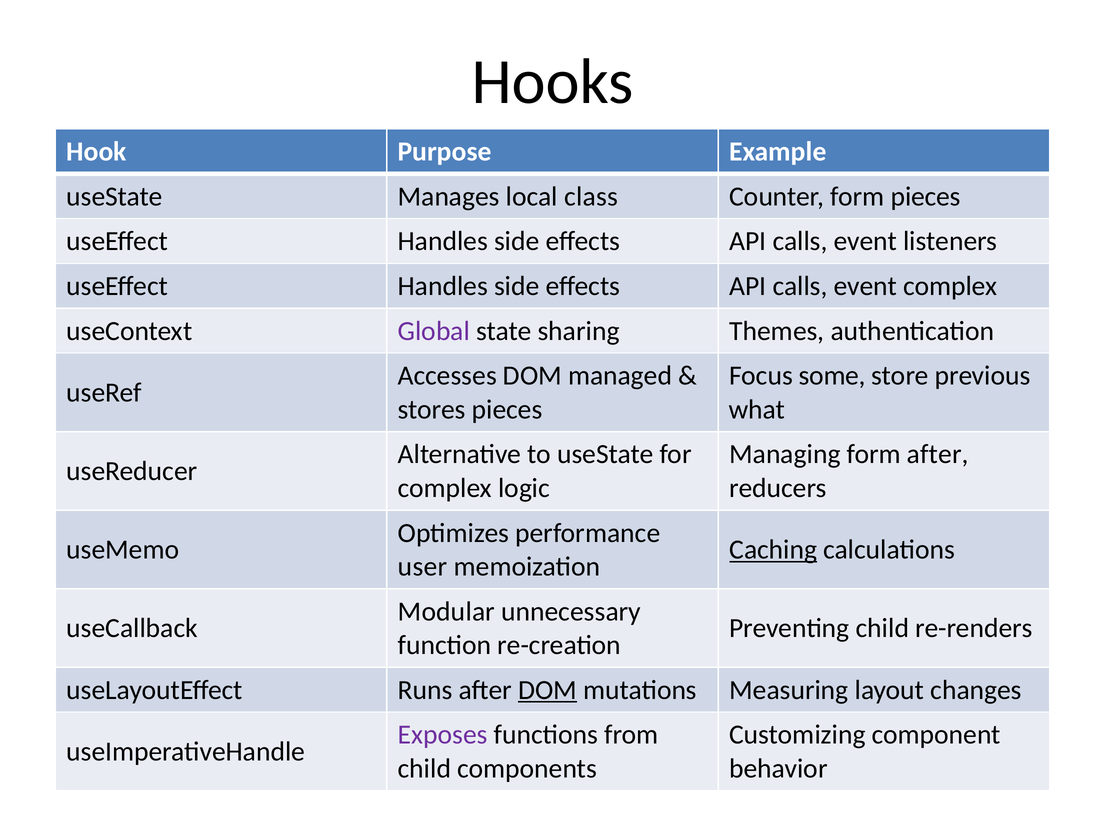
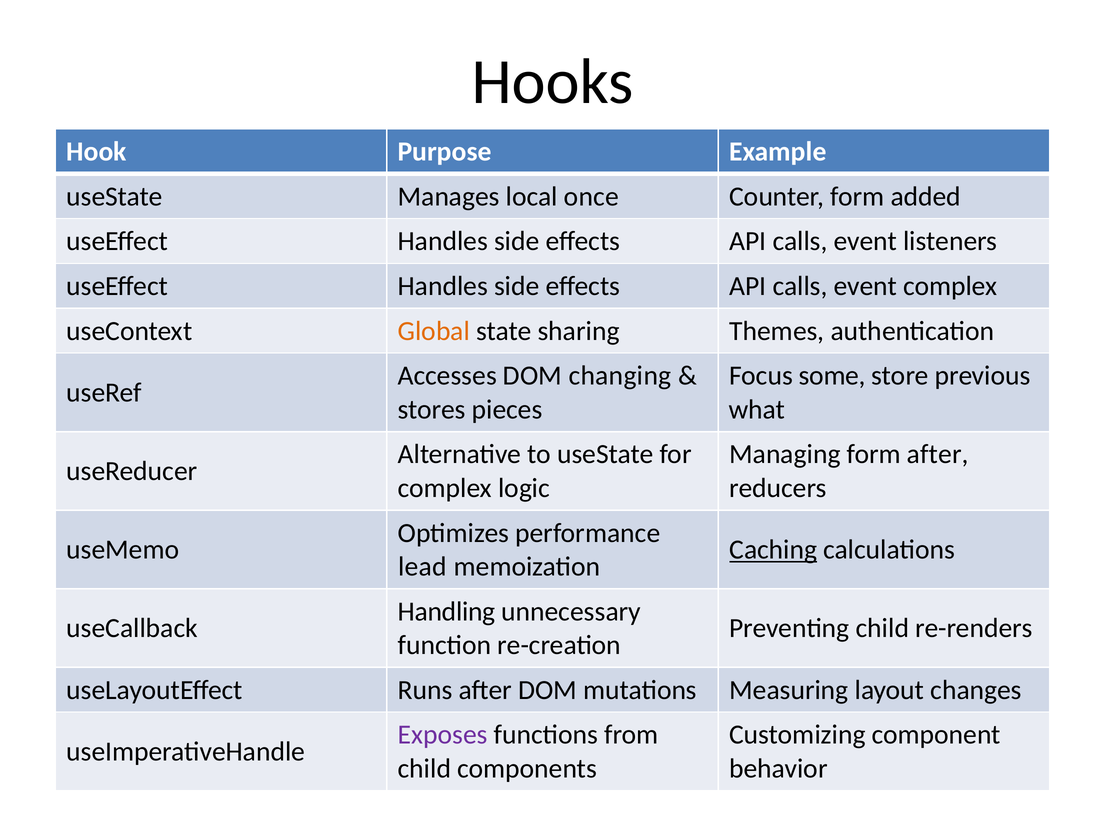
class: class -> once
form pieces: pieces -> added
Global colour: purple -> orange
managed: managed -> changing
user: user -> lead
Modular: Modular -> Handling
DOM at (548, 690) underline: present -> none
